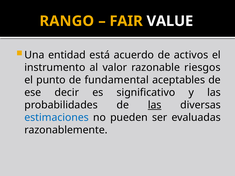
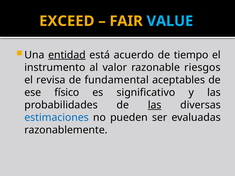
RANGO: RANGO -> EXCEED
VALUE colour: white -> light blue
entidad underline: none -> present
activos: activos -> tiempo
punto: punto -> revisa
decir: decir -> físico
